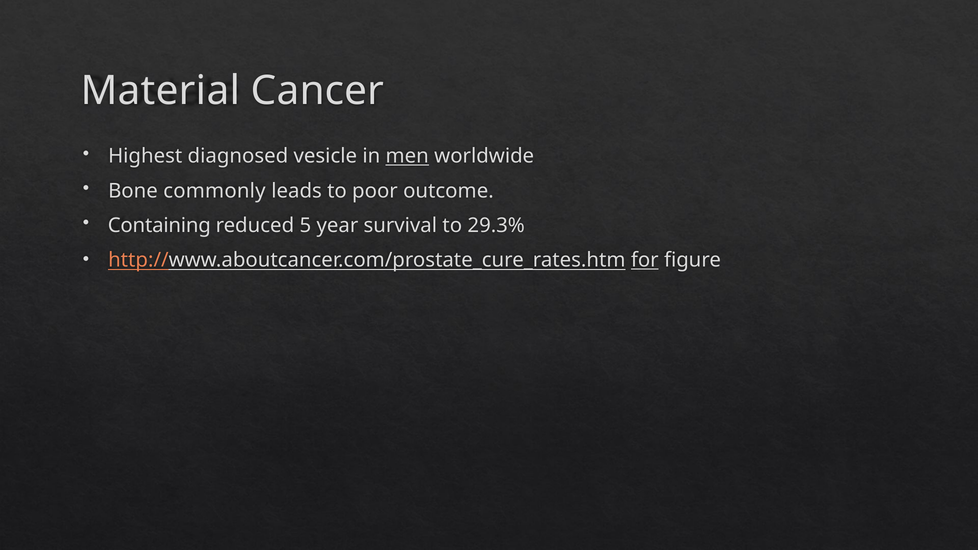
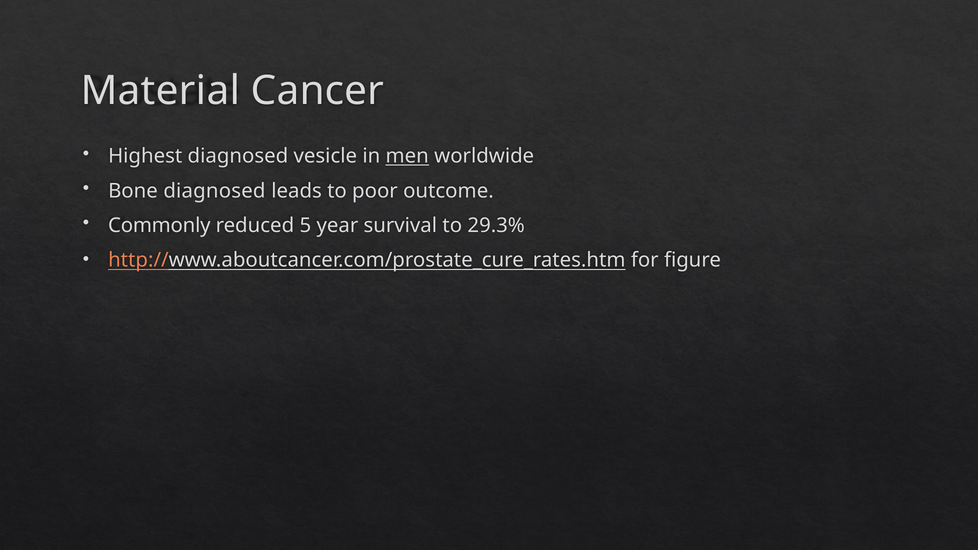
Bone commonly: commonly -> diagnosed
Containing: Containing -> Commonly
for underline: present -> none
